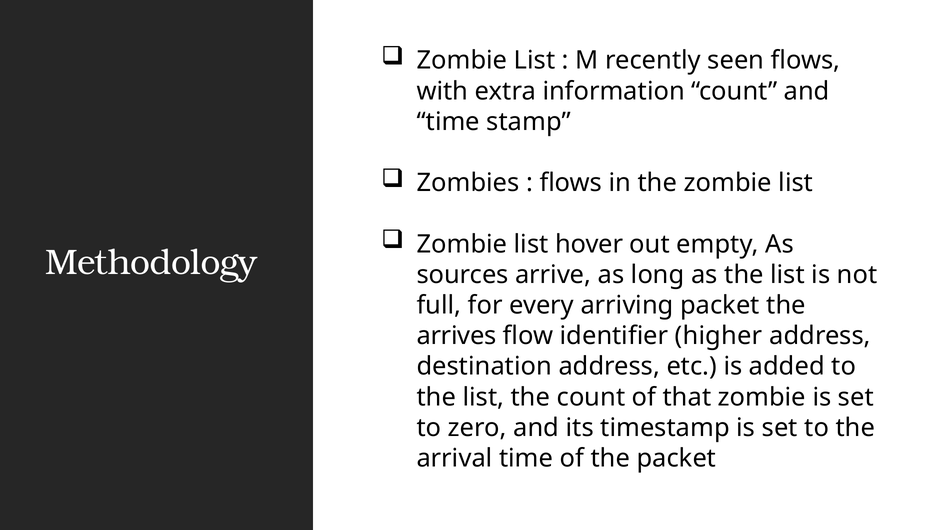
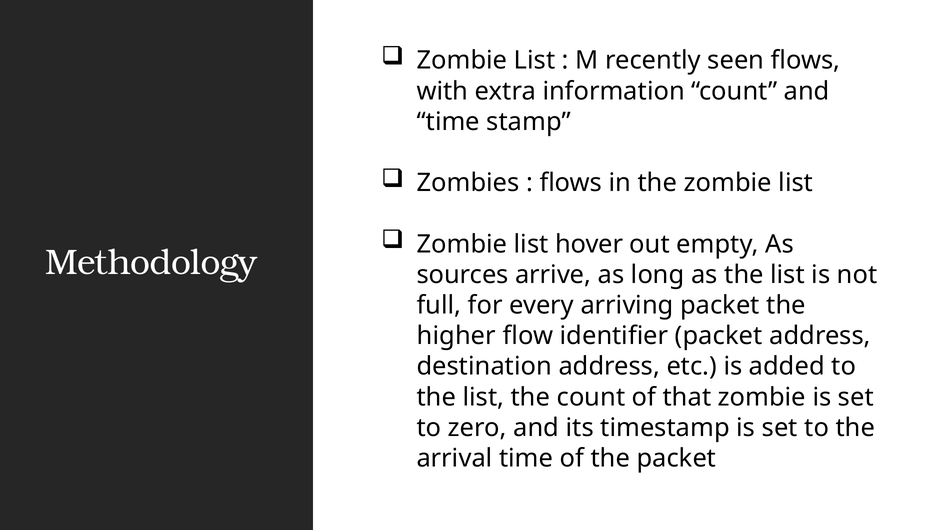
arrives: arrives -> higher
identifier higher: higher -> packet
